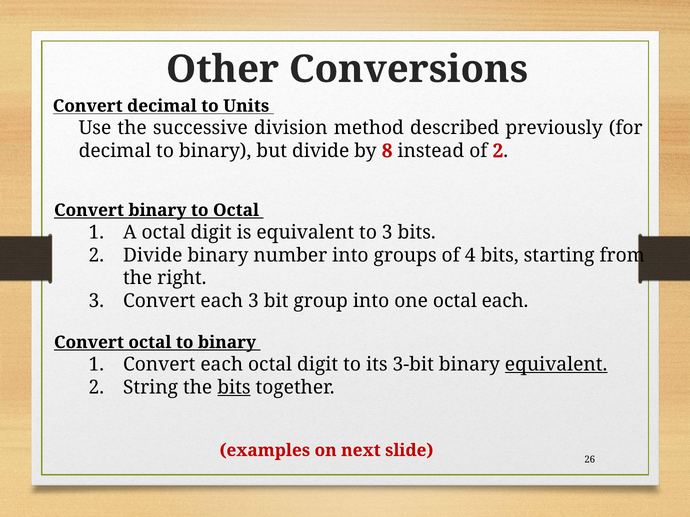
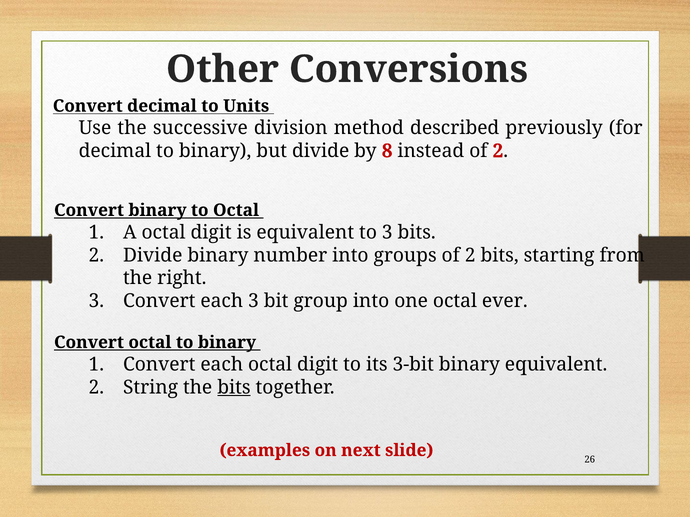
groups of 4: 4 -> 2
octal each: each -> ever
equivalent at (556, 365) underline: present -> none
